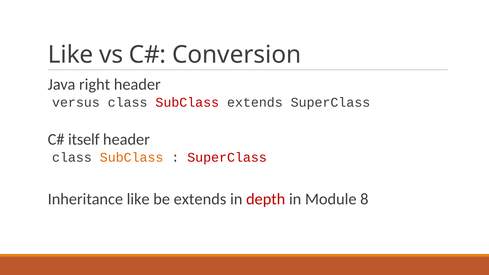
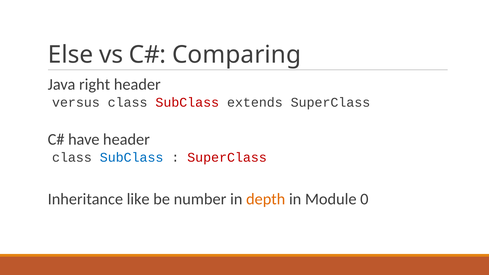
Like at (71, 55): Like -> Else
Conversion: Conversion -> Comparing
itself: itself -> have
SubClass at (132, 158) colour: orange -> blue
be extends: extends -> number
depth colour: red -> orange
8: 8 -> 0
